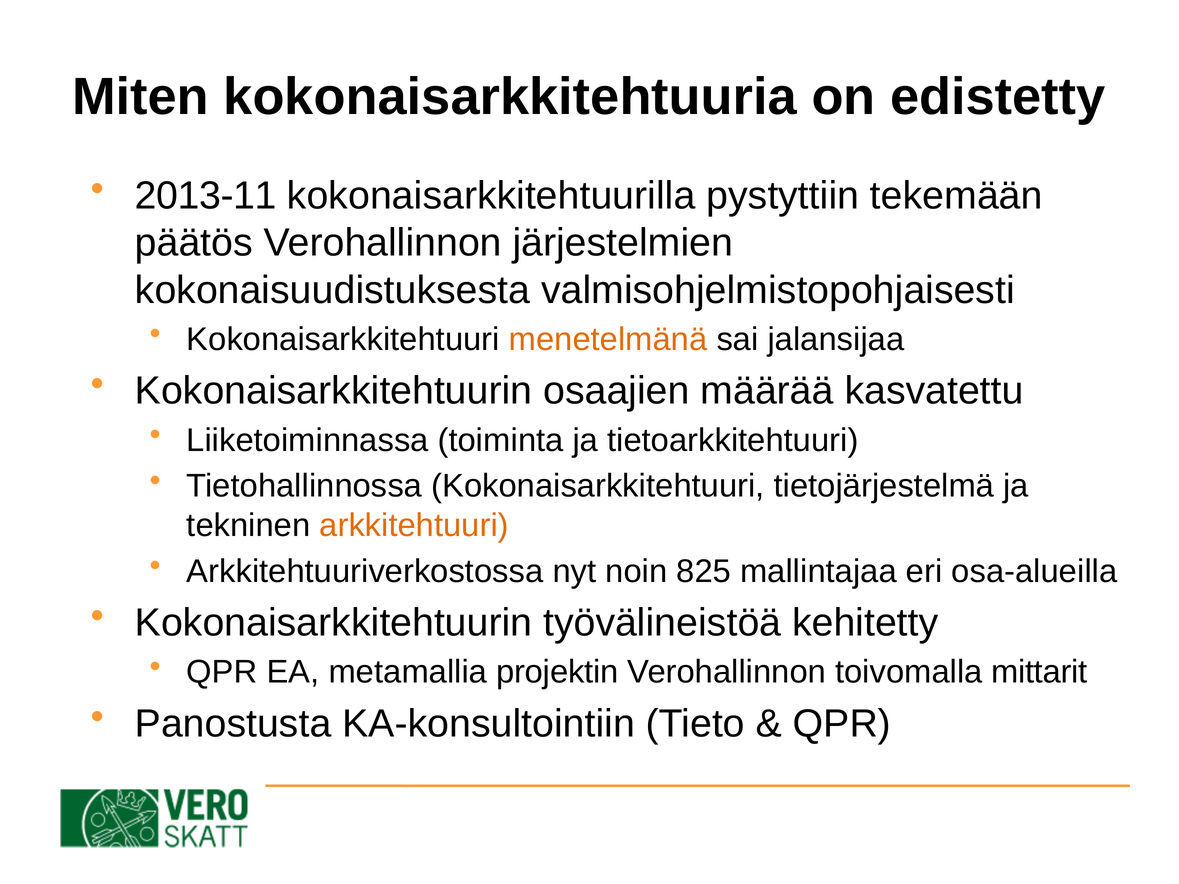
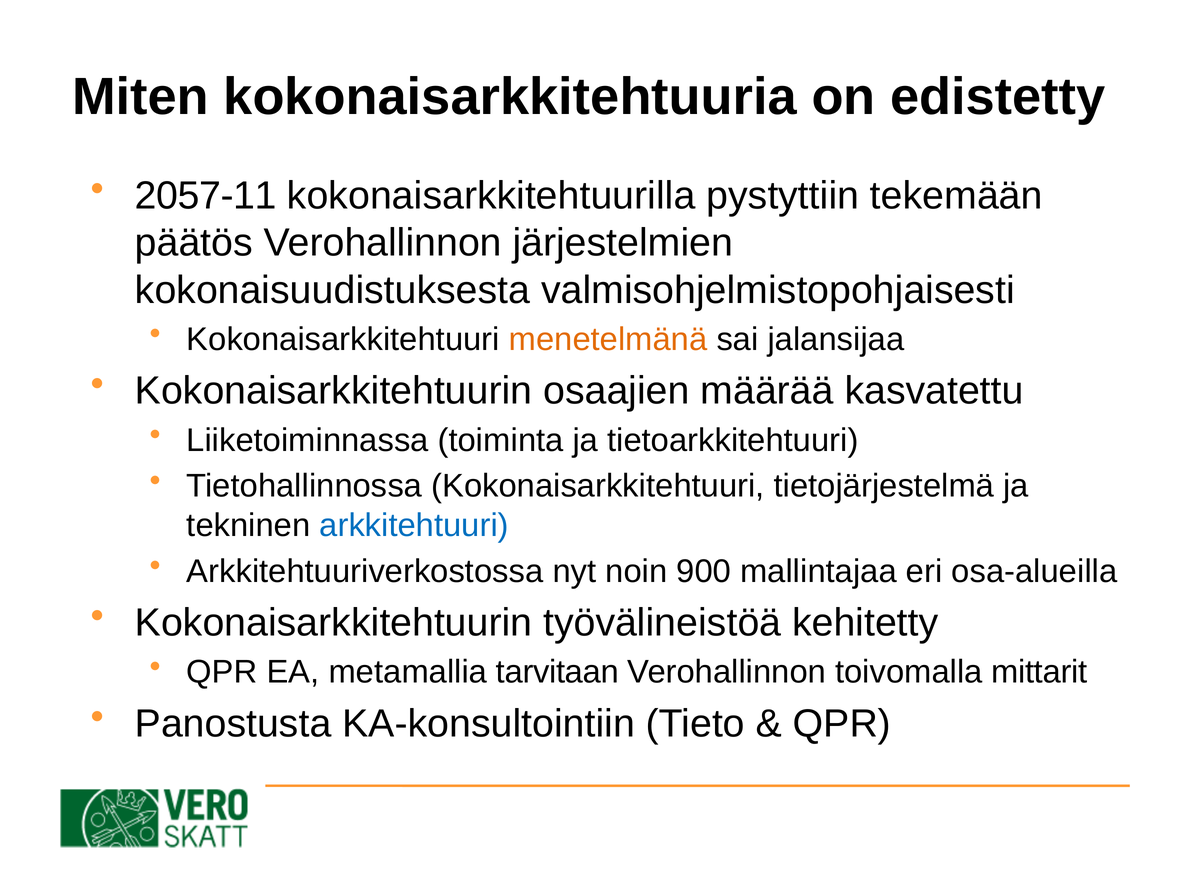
2013-11: 2013-11 -> 2057-11
arkkitehtuuri colour: orange -> blue
825: 825 -> 900
projektin: projektin -> tarvitaan
